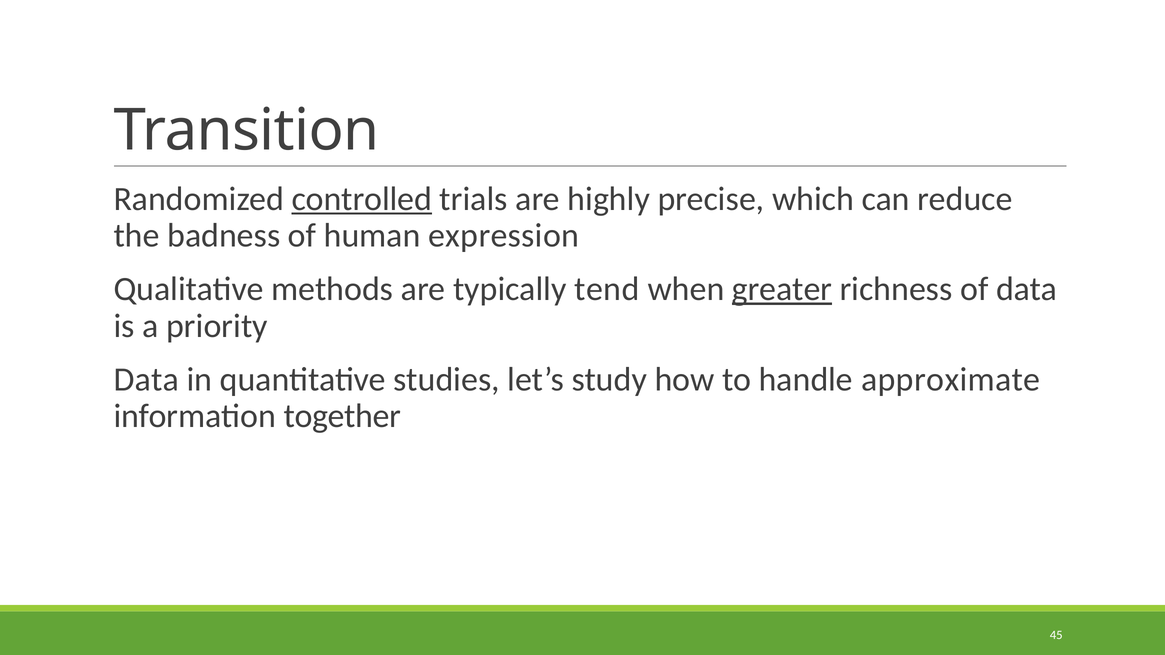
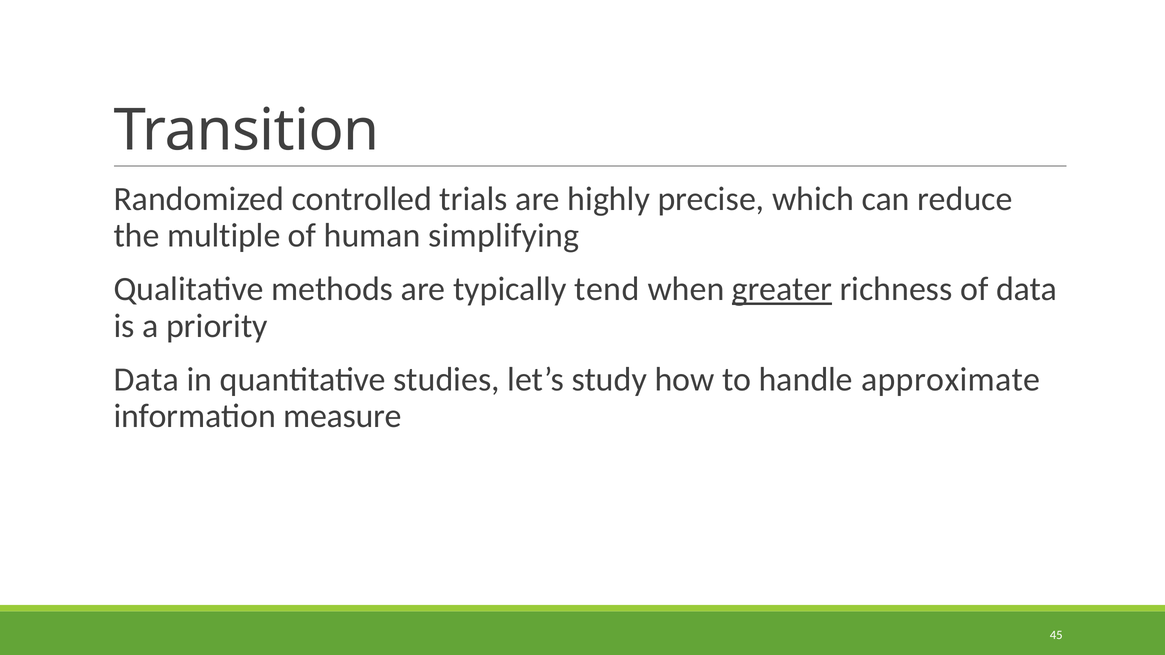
controlled underline: present -> none
badness: badness -> multiple
expression: expression -> simplifying
together: together -> measure
